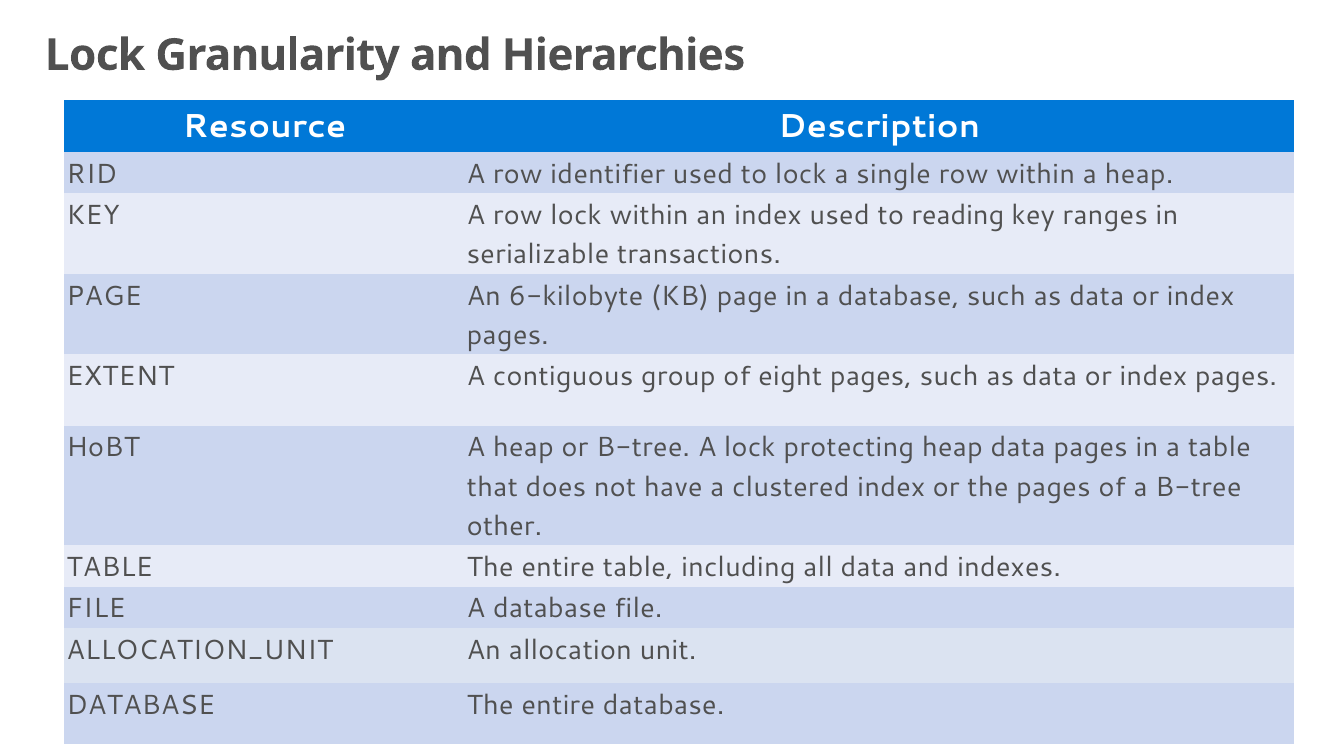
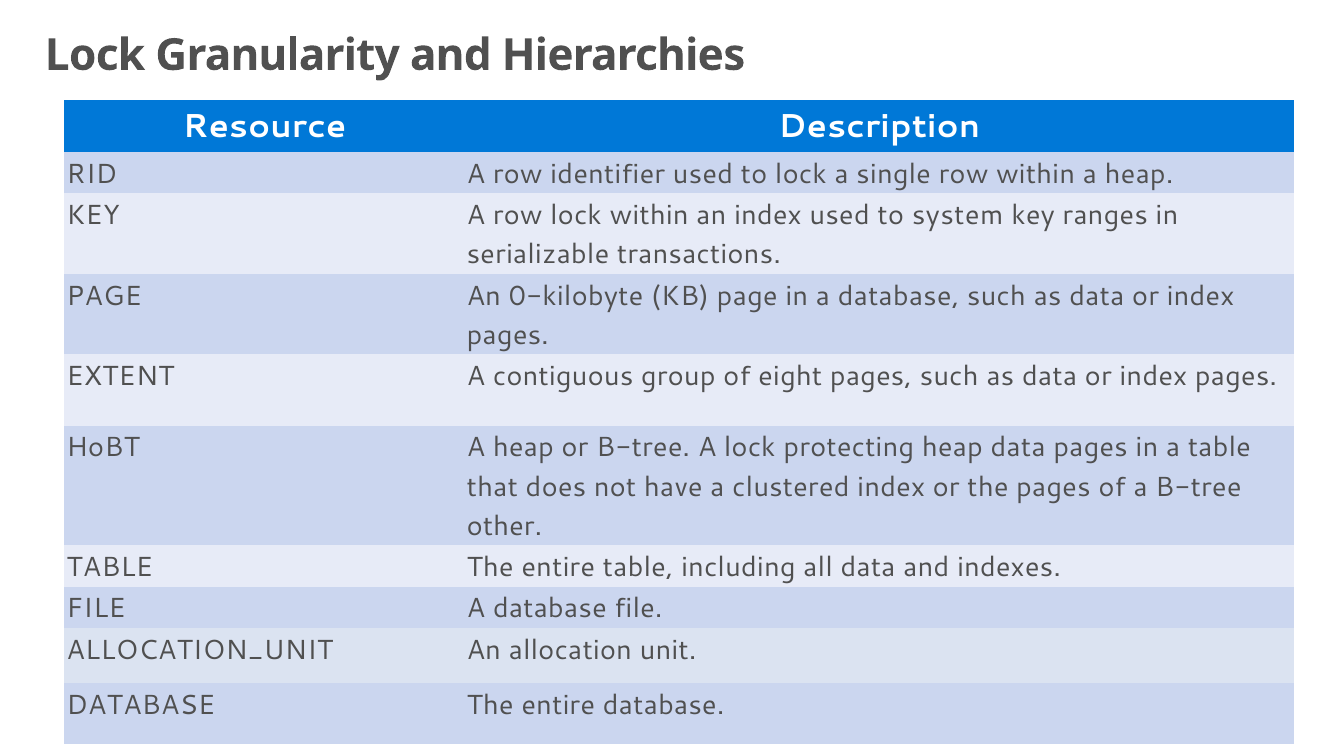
reading: reading -> system
6-kilobyte: 6-kilobyte -> 0-kilobyte
